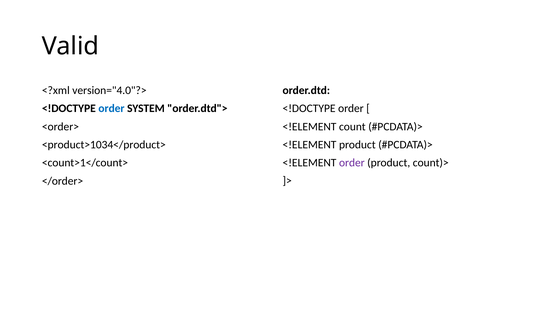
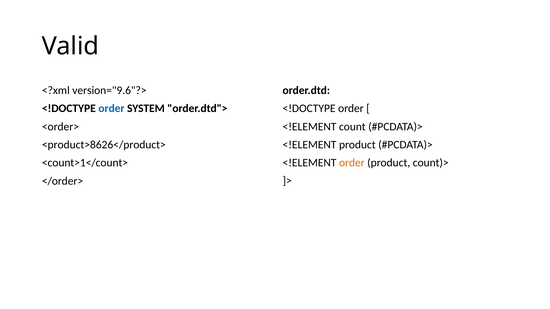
version="4.0"?>: version="4.0"?> -> version="9.6"?>
<product>1034</product>: <product>1034</product> -> <product>8626</product>
order at (352, 163) colour: purple -> orange
